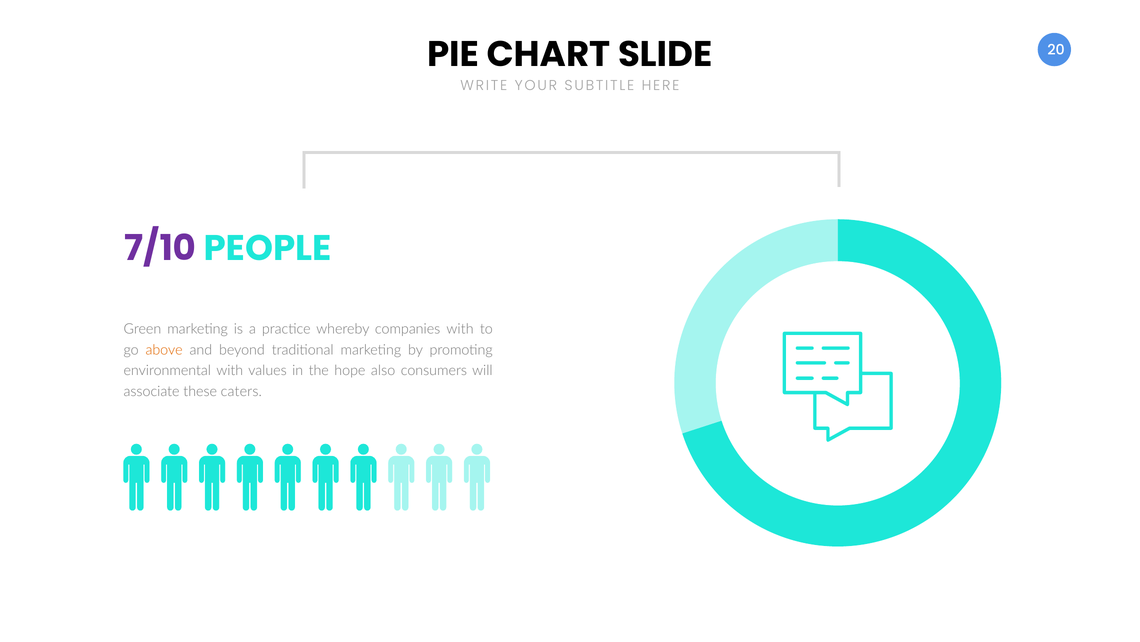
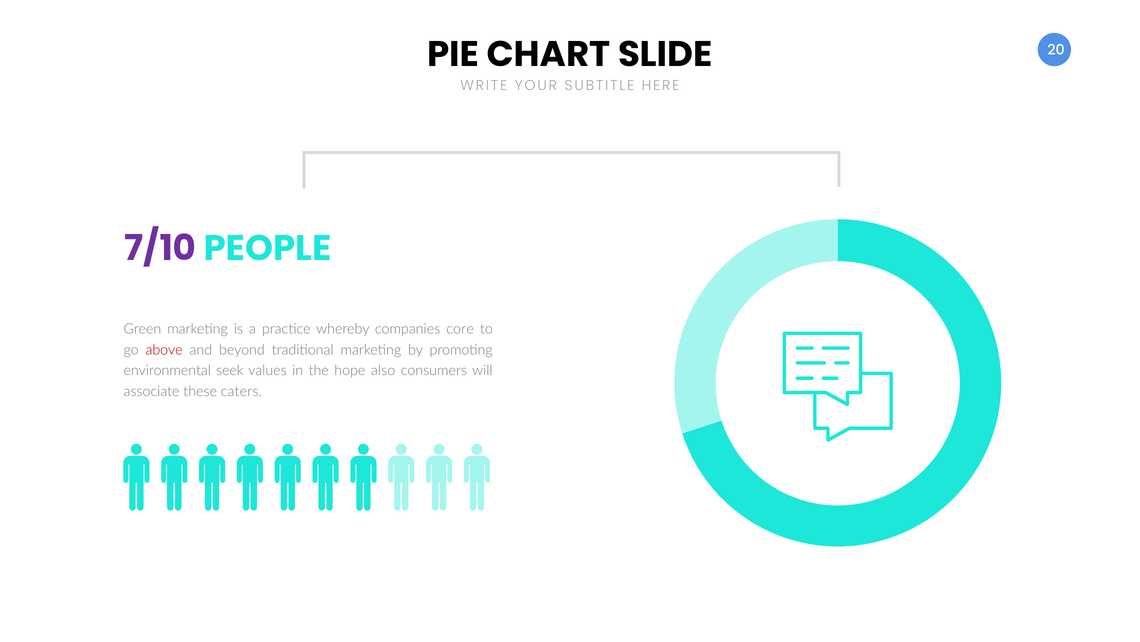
companies with: with -> core
above colour: orange -> red
environmental with: with -> seek
